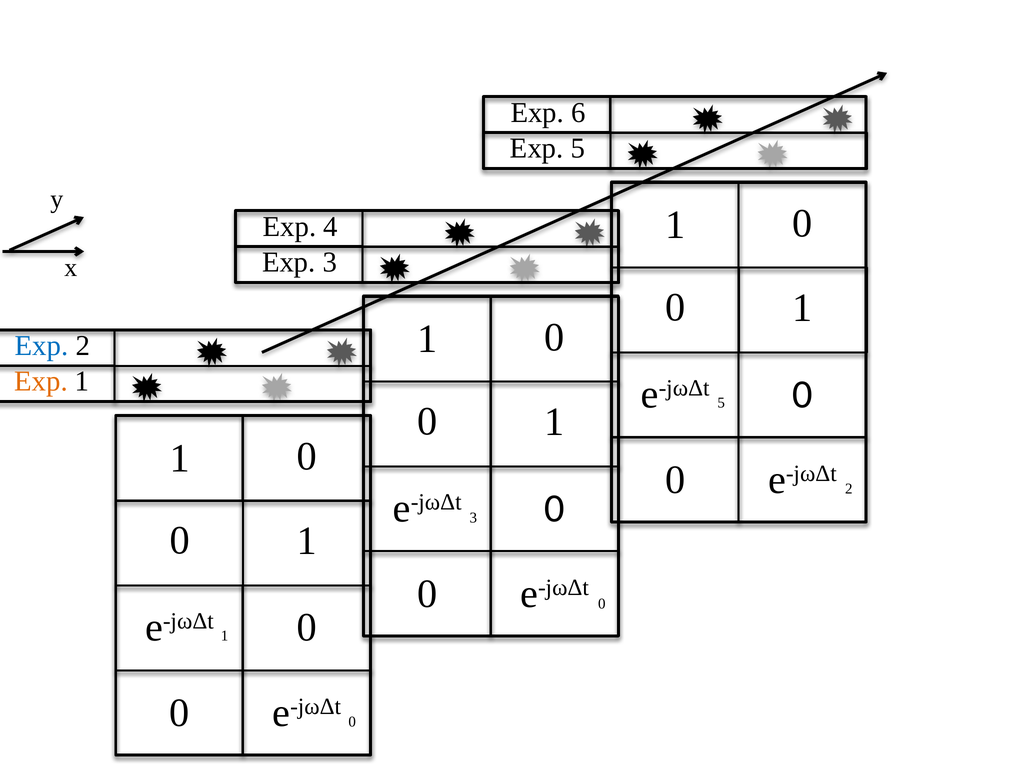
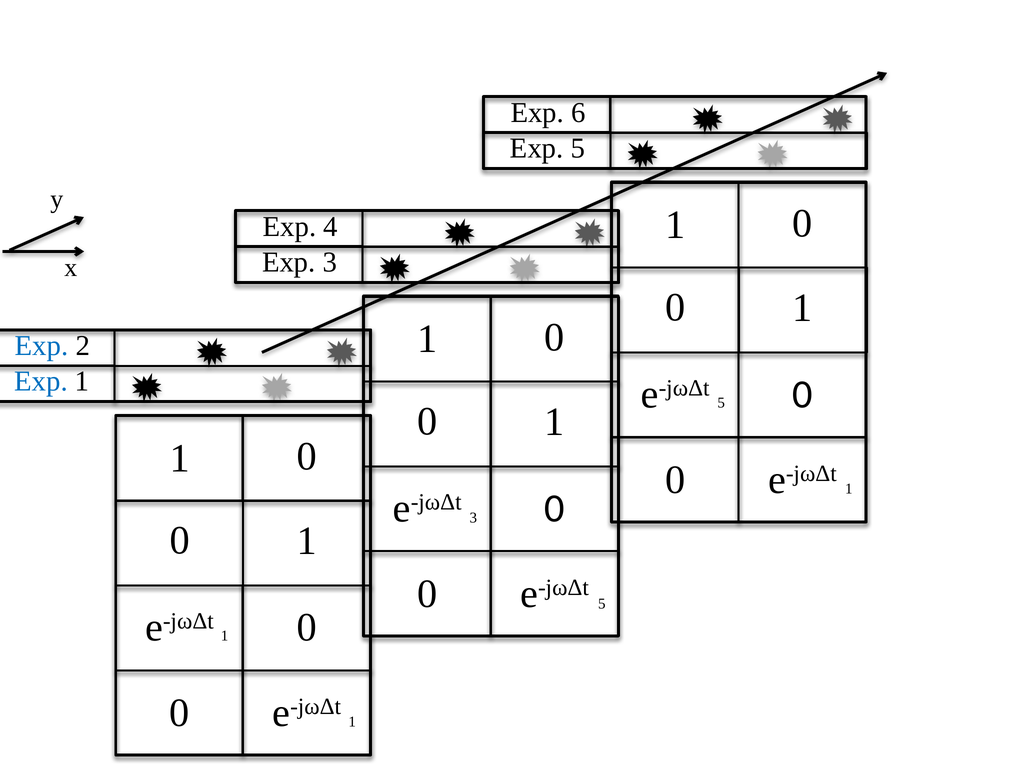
Exp at (41, 381) colour: orange -> blue
2 at (849, 489): 2 -> 1
0 at (602, 604): 0 -> 5
0 at (352, 722): 0 -> 1
